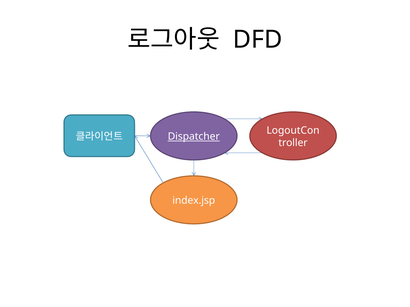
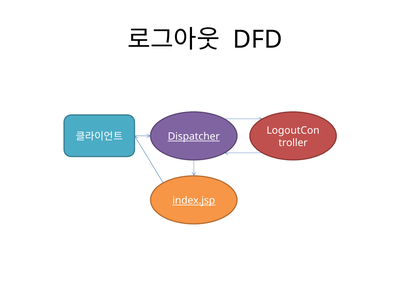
index.jsp underline: none -> present
